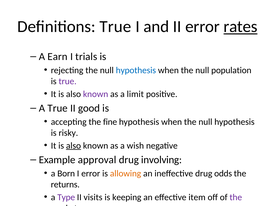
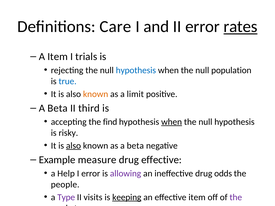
Definitions True: True -> Care
A Earn: Earn -> Item
true at (68, 81) colour: purple -> blue
known at (96, 94) colour: purple -> orange
True at (58, 108): True -> Beta
good: good -> third
fine: fine -> find
when at (172, 122) underline: none -> present
as a wish: wish -> beta
approval: approval -> measure
drug involving: involving -> effective
Born: Born -> Help
allowing colour: orange -> purple
returns: returns -> people
keeping underline: none -> present
